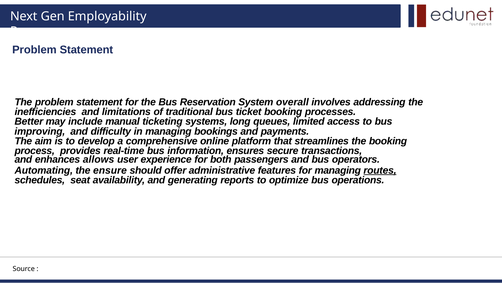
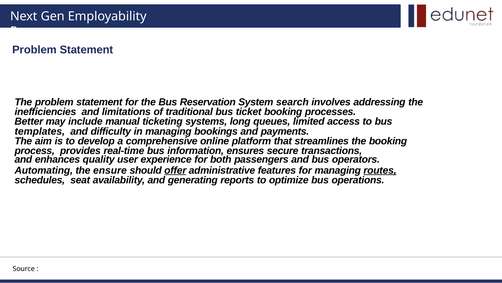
overall: overall -> search
improving: improving -> templates
allows: allows -> quality
offer underline: none -> present
